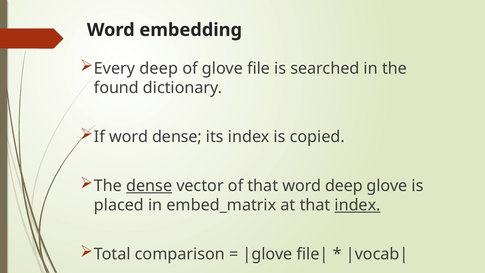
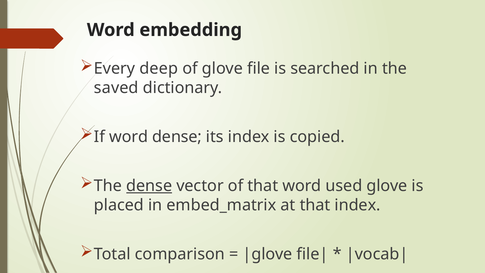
found: found -> saved
word deep: deep -> used
index at (358, 205) underline: present -> none
